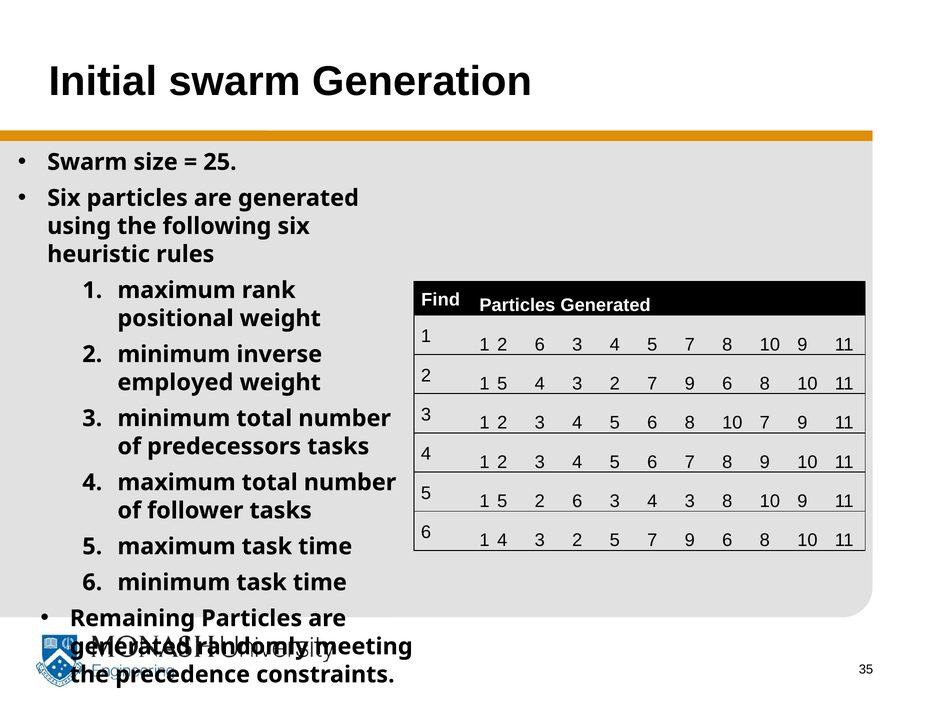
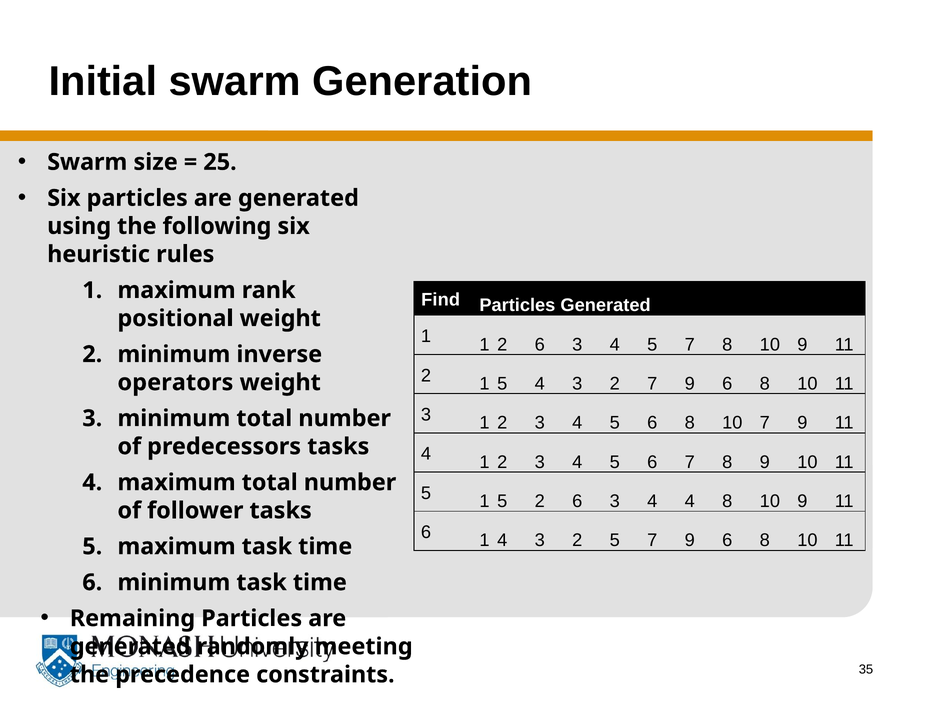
employed: employed -> operators
3 4 3: 3 -> 4
